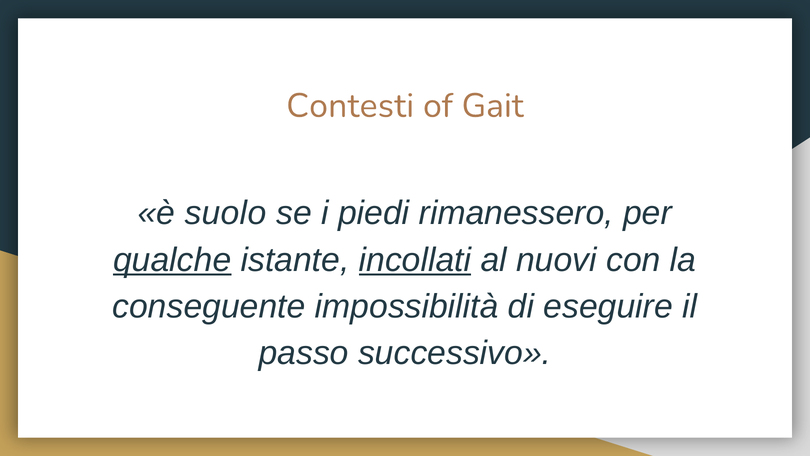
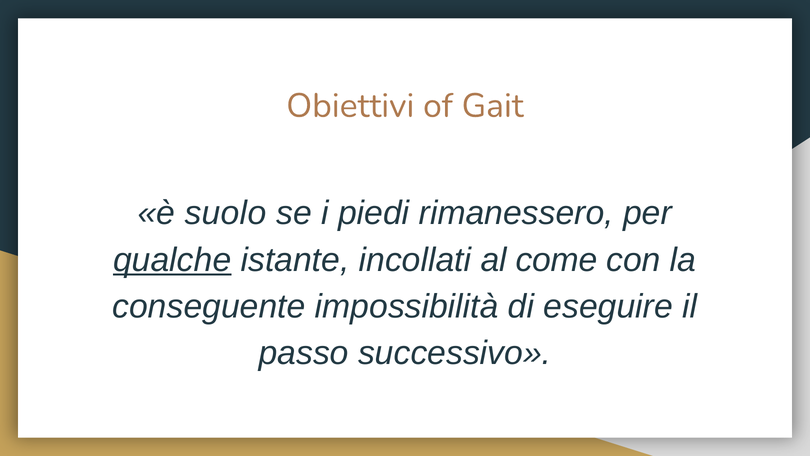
Contesti: Contesti -> Obiettivi
incollati underline: present -> none
nuovi: nuovi -> come
